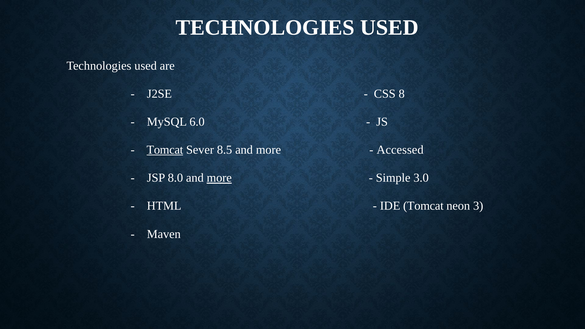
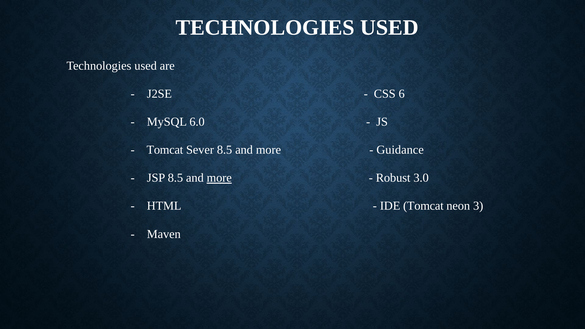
8: 8 -> 6
Tomcat at (165, 150) underline: present -> none
Accessed: Accessed -> Guidance
JSP 8.0: 8.0 -> 8.5
Simple: Simple -> Robust
